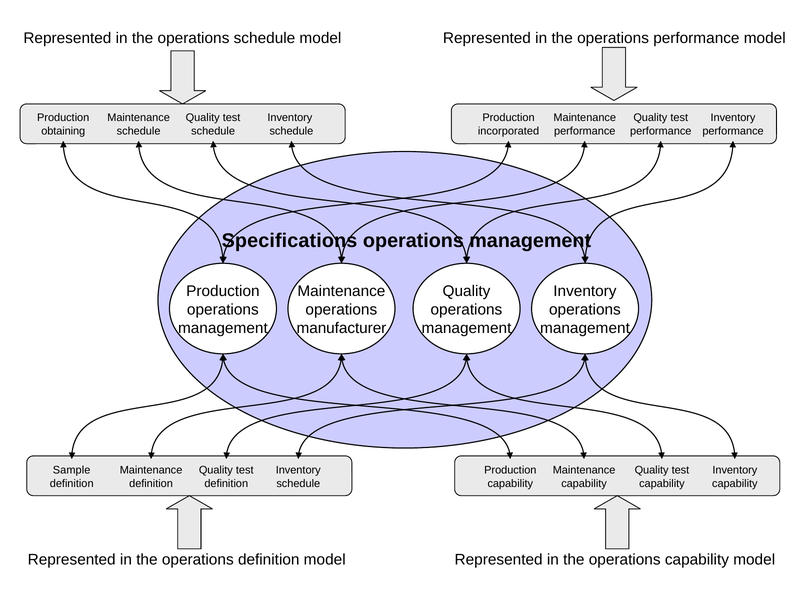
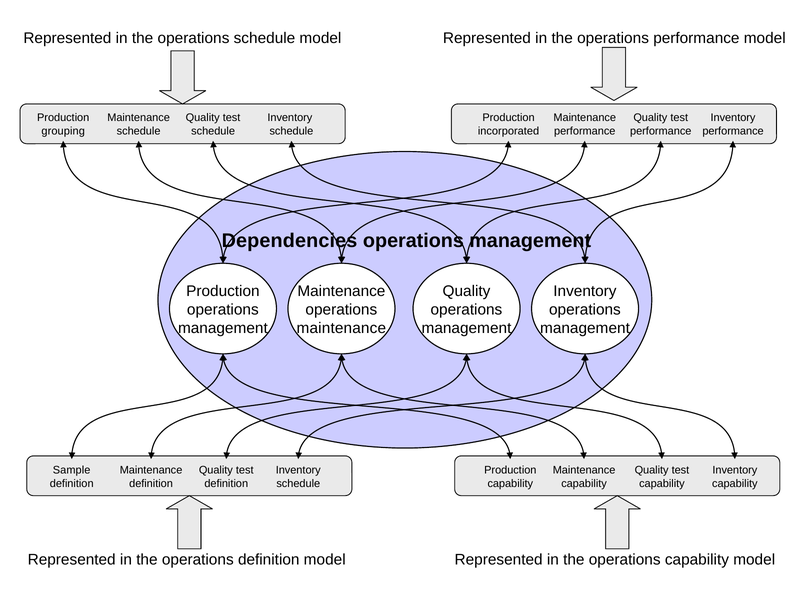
obtaining: obtaining -> grouping
Specifications: Specifications -> Dependencies
manufacturer at (341, 328): manufacturer -> maintenance
